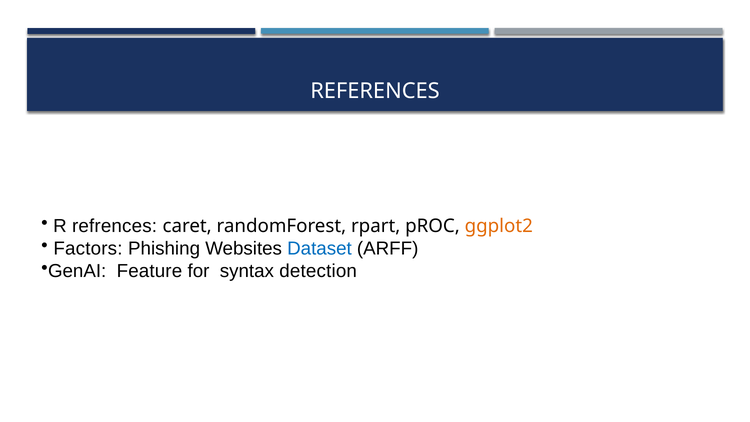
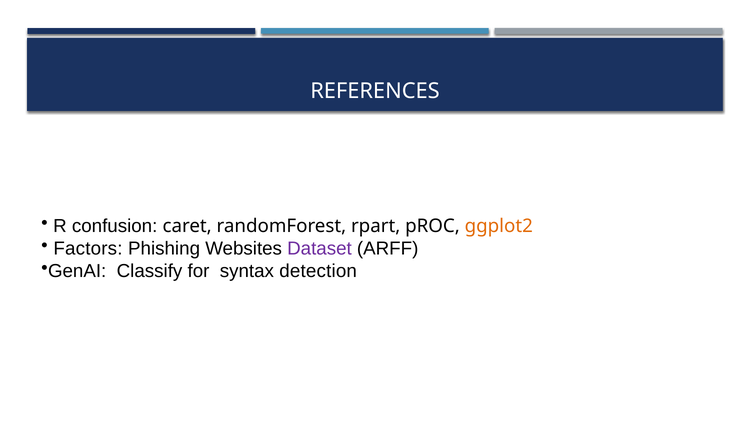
refrences: refrences -> confusion
Dataset colour: blue -> purple
Feature: Feature -> Classify
